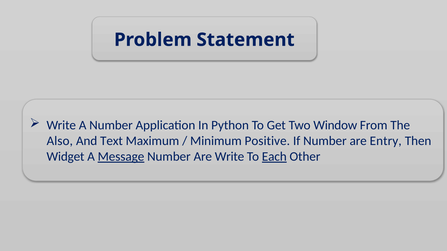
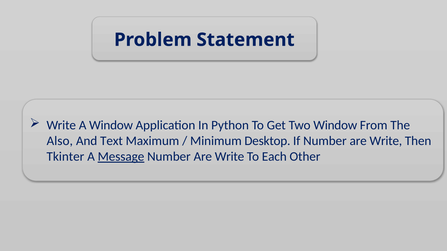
A Number: Number -> Window
Positive: Positive -> Desktop
If Number are Entry: Entry -> Write
Widget: Widget -> Tkinter
Each underline: present -> none
